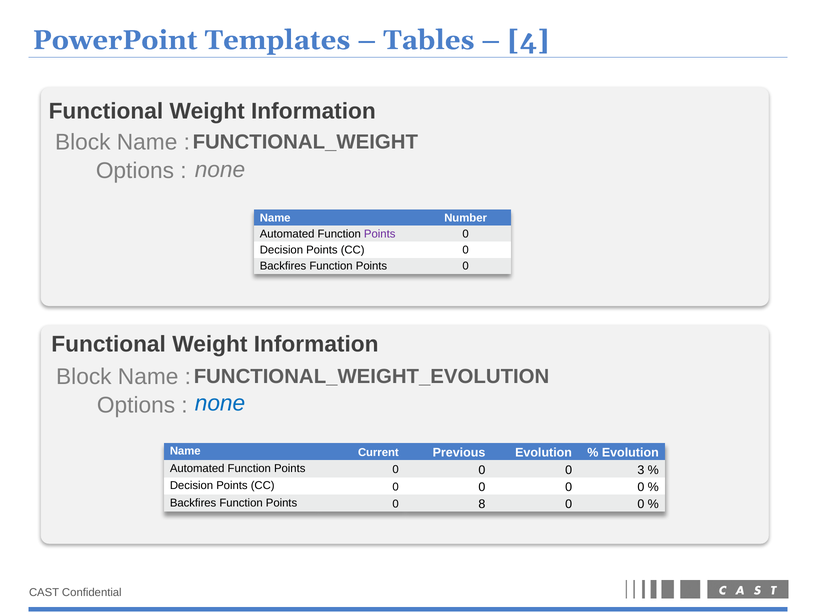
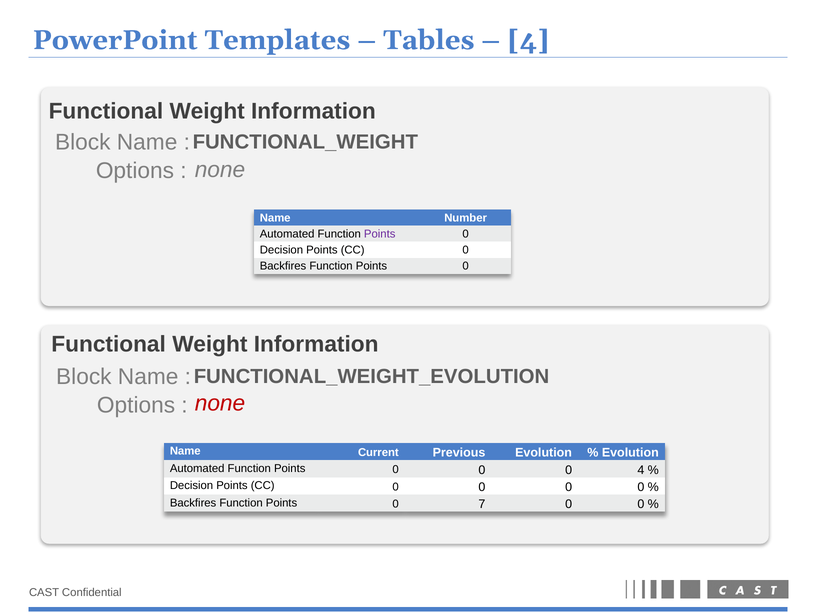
none at (220, 403) colour: blue -> red
0 3: 3 -> 4
8: 8 -> 7
